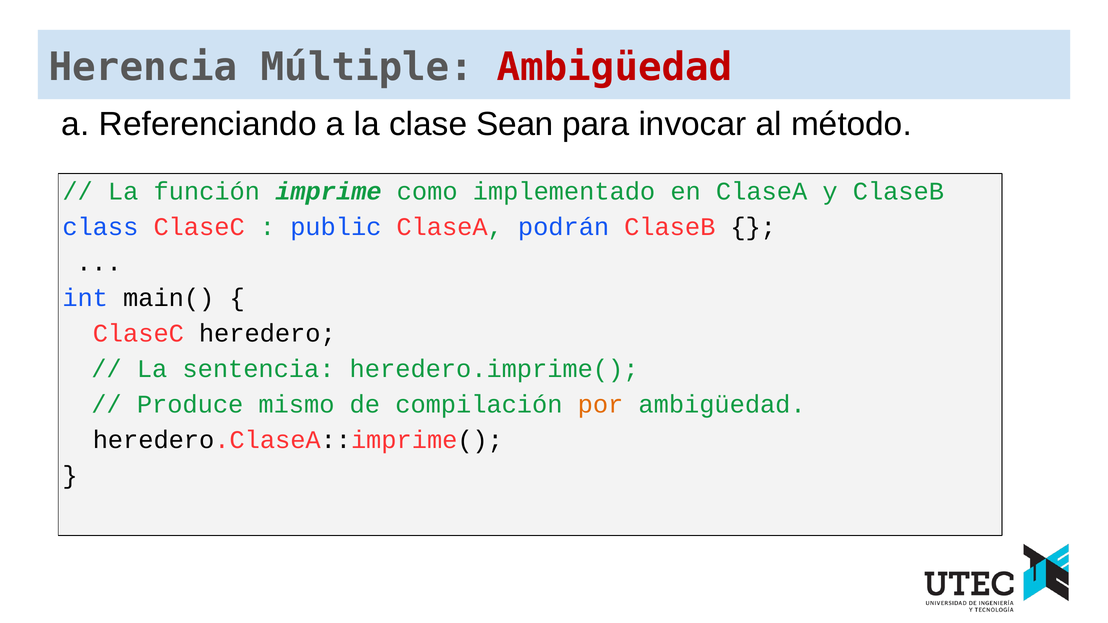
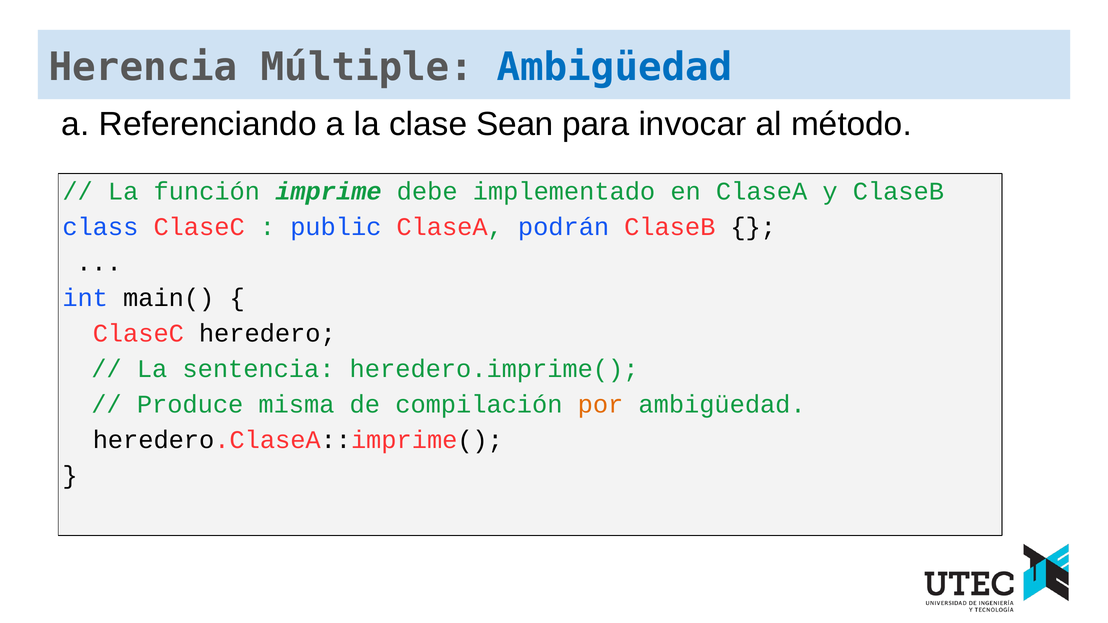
Ambigüedad at (615, 67) colour: red -> blue
como: como -> debe
mismo: mismo -> misma
